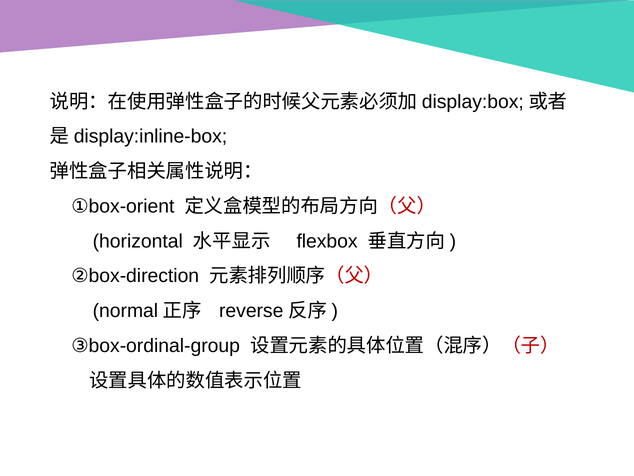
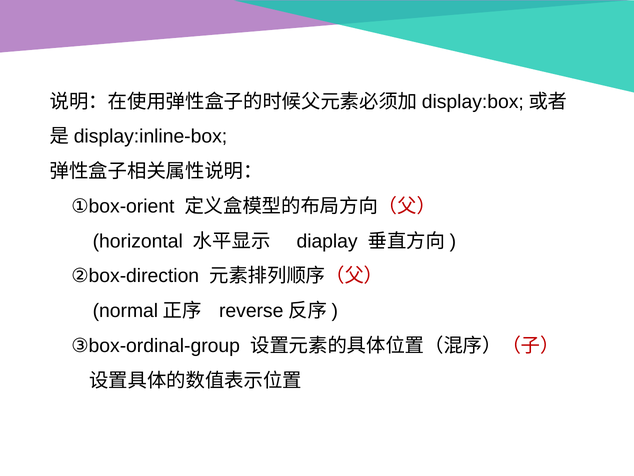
flexbox: flexbox -> diaplay
